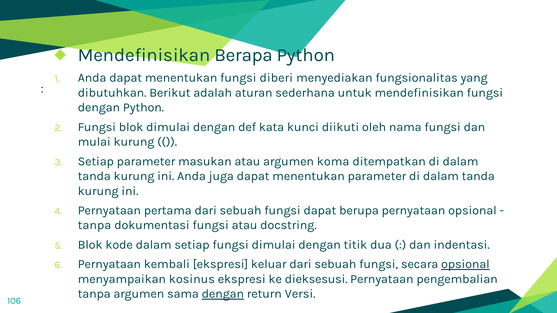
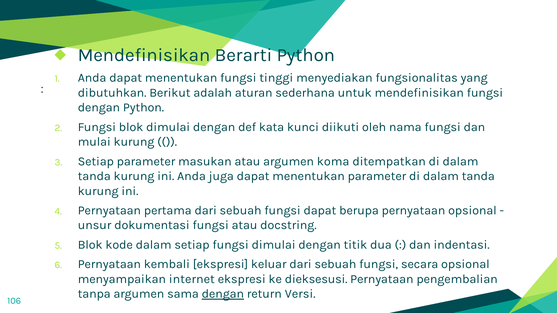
Berapa: Berapa -> Berarti
diberi: diberi -> tinggi
tanpa at (94, 225): tanpa -> unsur
opsional at (465, 264) underline: present -> none
kosinus: kosinus -> internet
